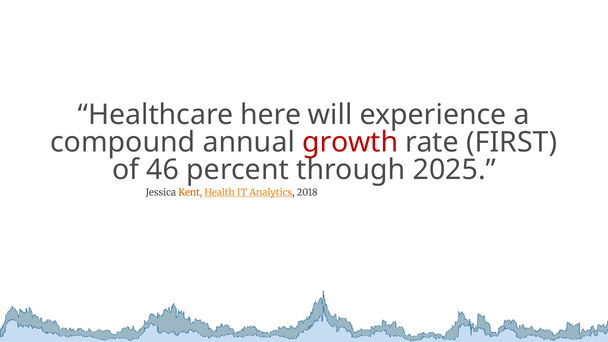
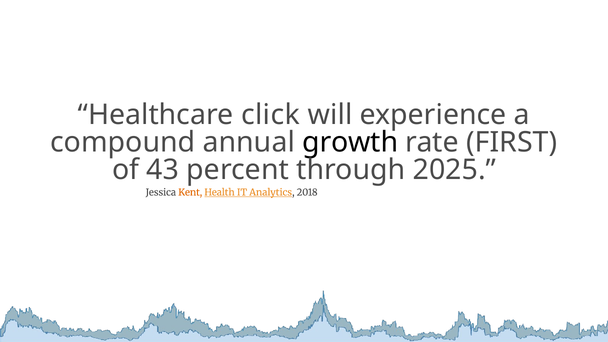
here: here -> click
growth colour: red -> black
46: 46 -> 43
